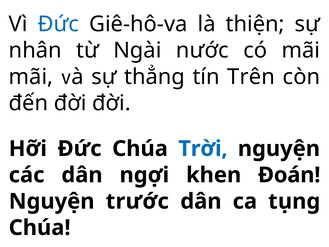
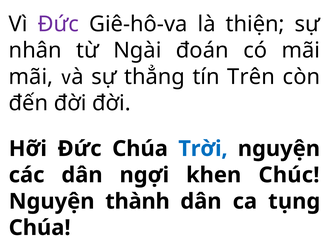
Đức at (58, 24) colour: blue -> purple
nước: nước -> đoán
Đoán: Đoán -> Chúc
trước: trước -> thành
